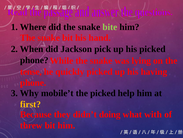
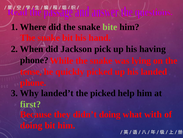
his picked: picked -> having
having: having -> landed
mobile’t: mobile’t -> landed’t
first colour: yellow -> light green
threw at (31, 125): threw -> doing
